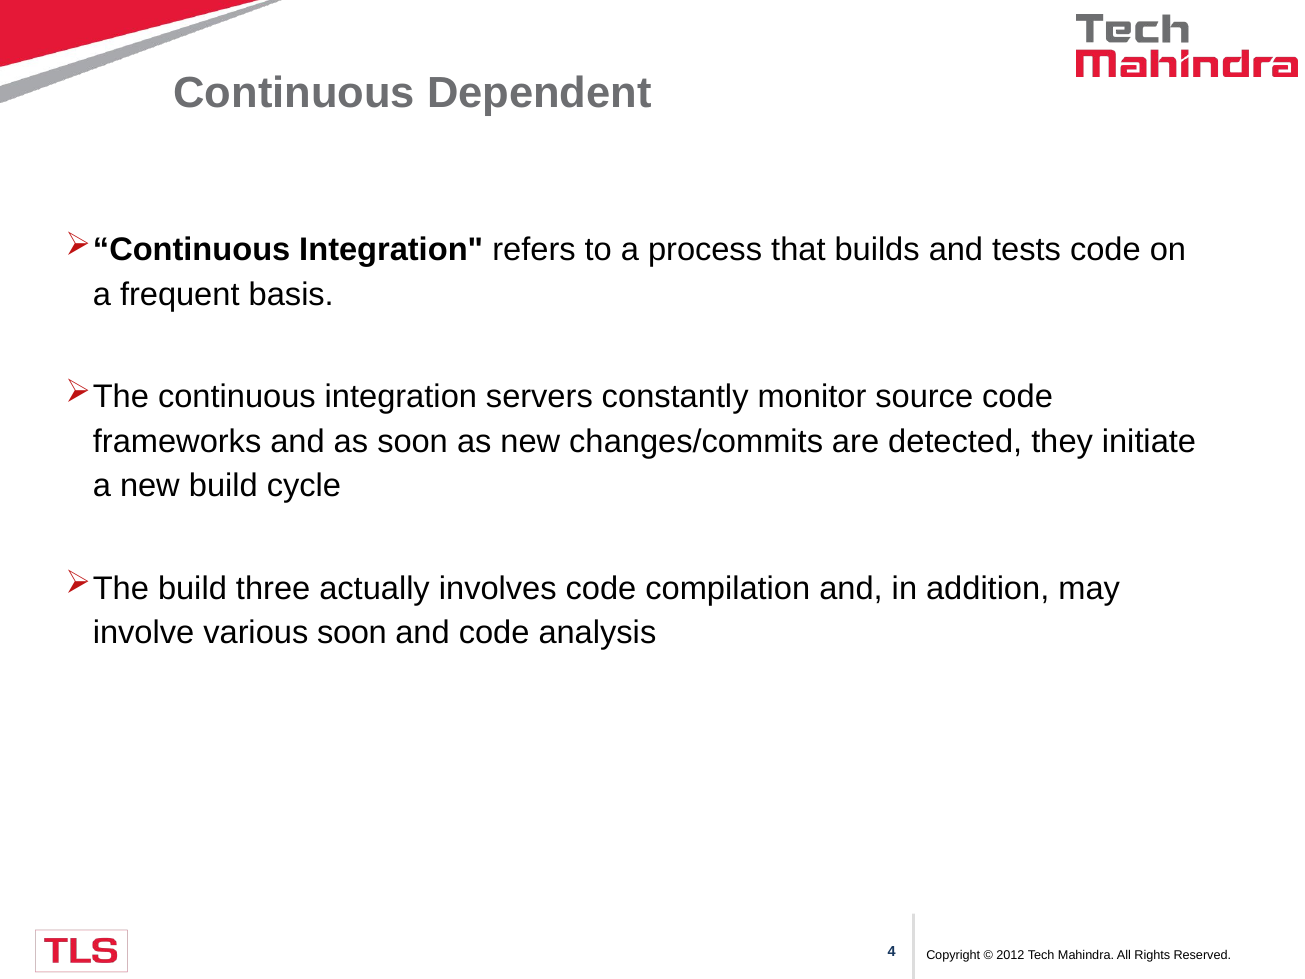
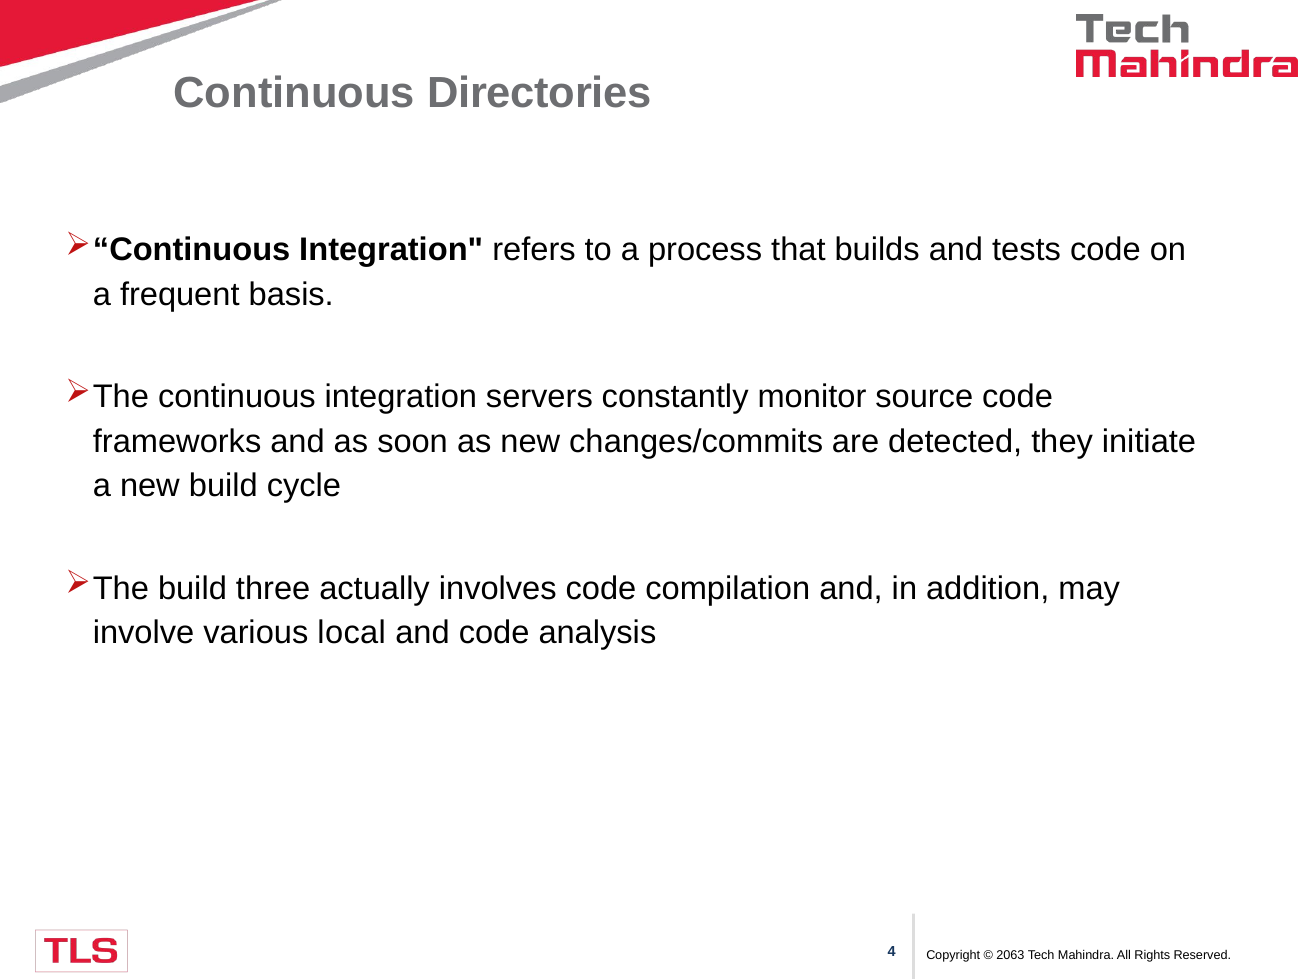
Dependent: Dependent -> Directories
various soon: soon -> local
2012: 2012 -> 2063
